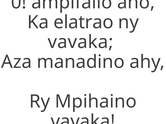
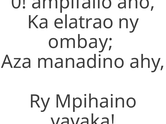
vavaka at (80, 42): vavaka -> ombay
